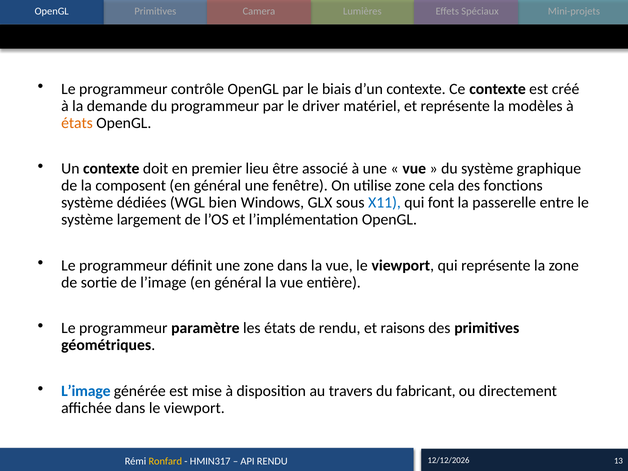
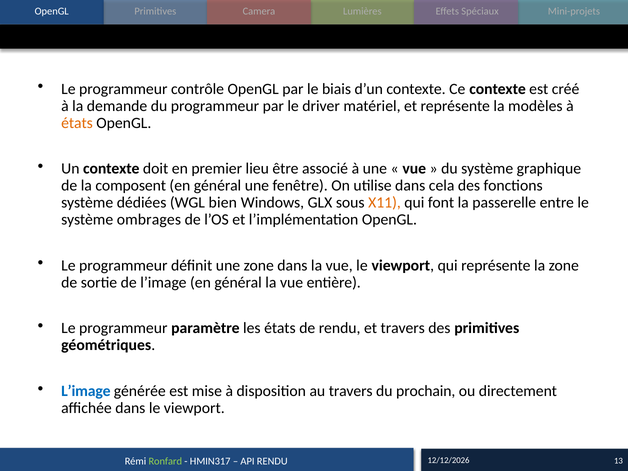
utilise zone: zone -> dans
X11 colour: blue -> orange
largement: largement -> ombrages
et raisons: raisons -> travers
fabricant: fabricant -> prochain
Ronfard colour: yellow -> light green
